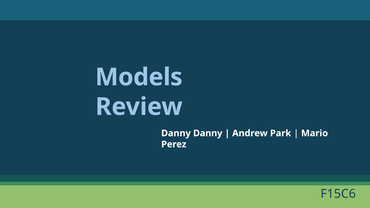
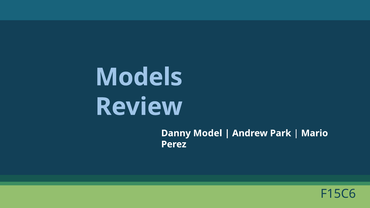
Danny Danny: Danny -> Model
